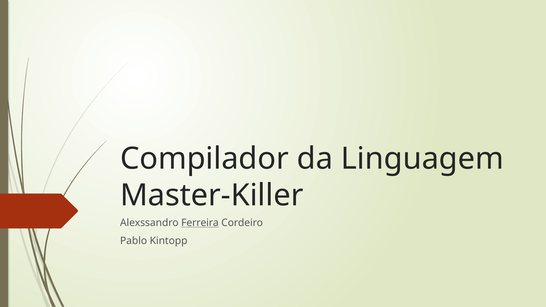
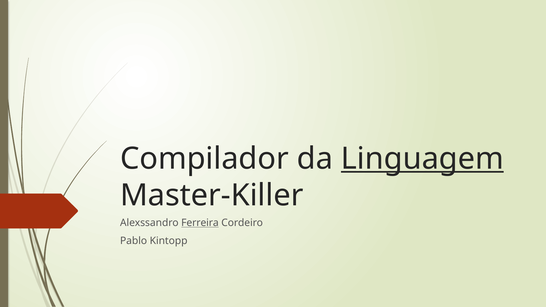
Linguagem underline: none -> present
